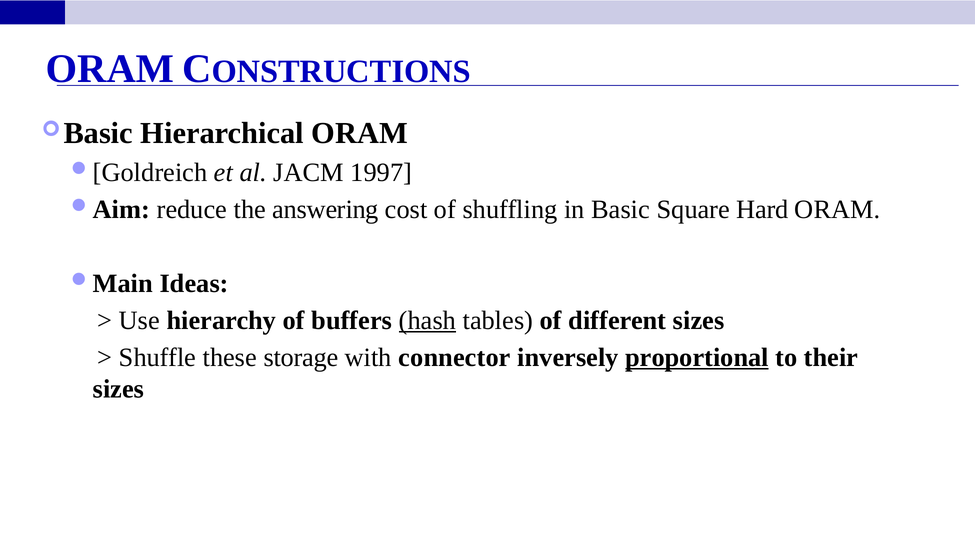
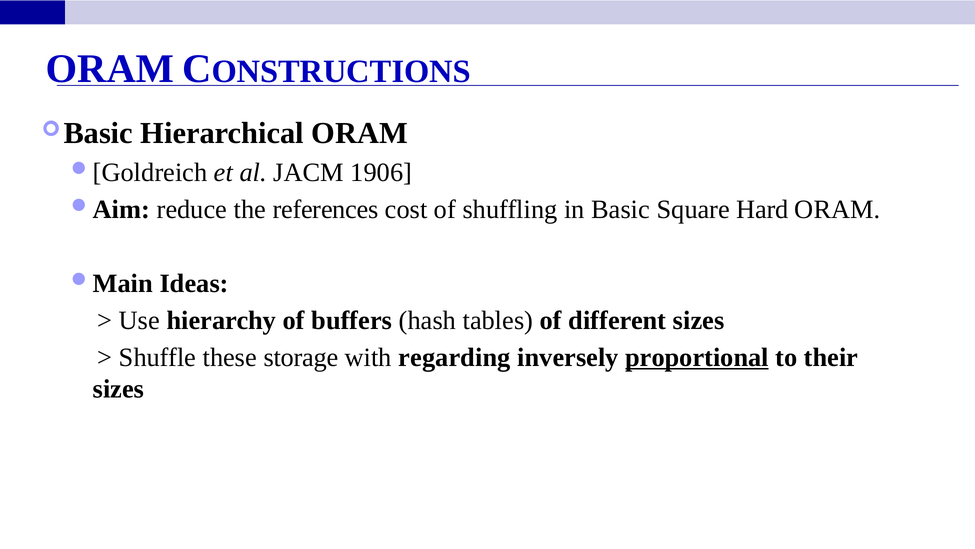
1997: 1997 -> 1906
answering: answering -> references
hash underline: present -> none
connector: connector -> regarding
